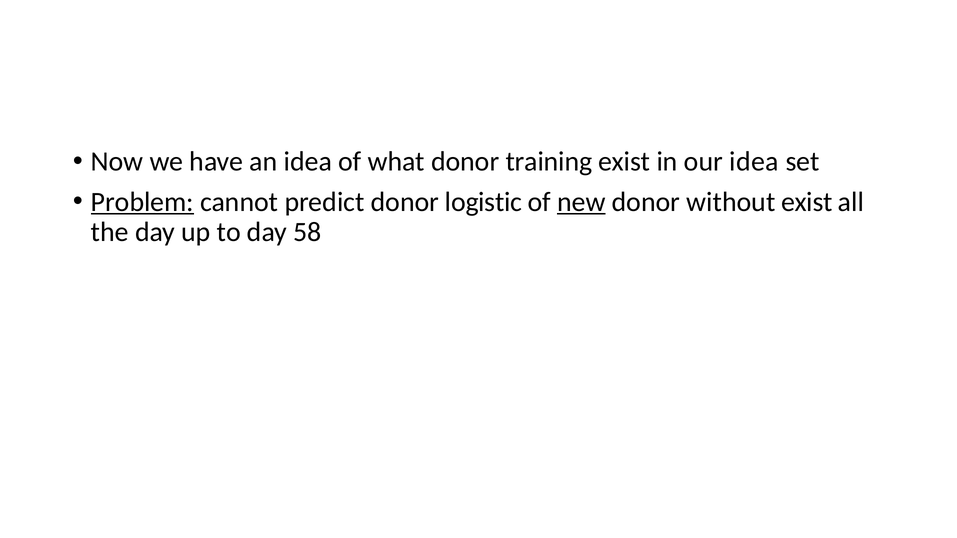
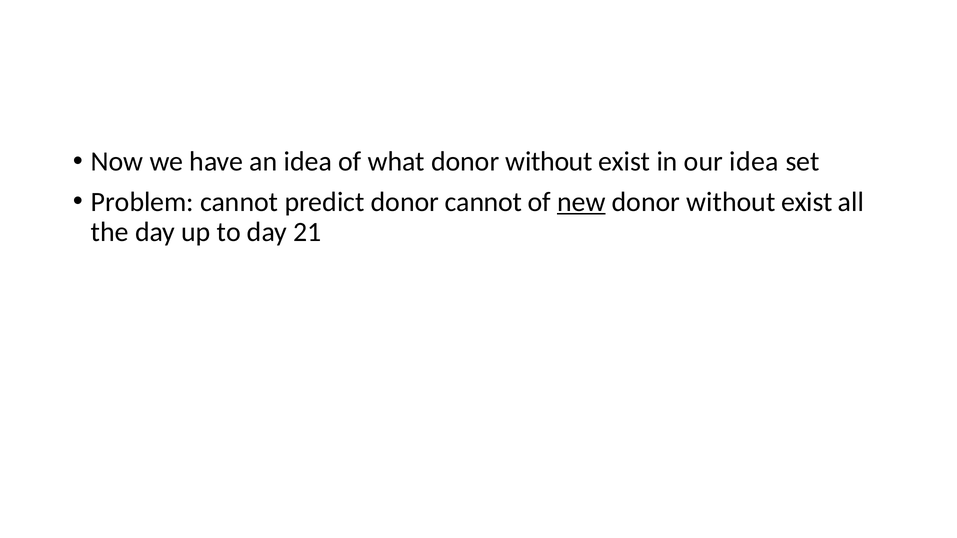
what donor training: training -> without
Problem underline: present -> none
donor logistic: logistic -> cannot
58: 58 -> 21
